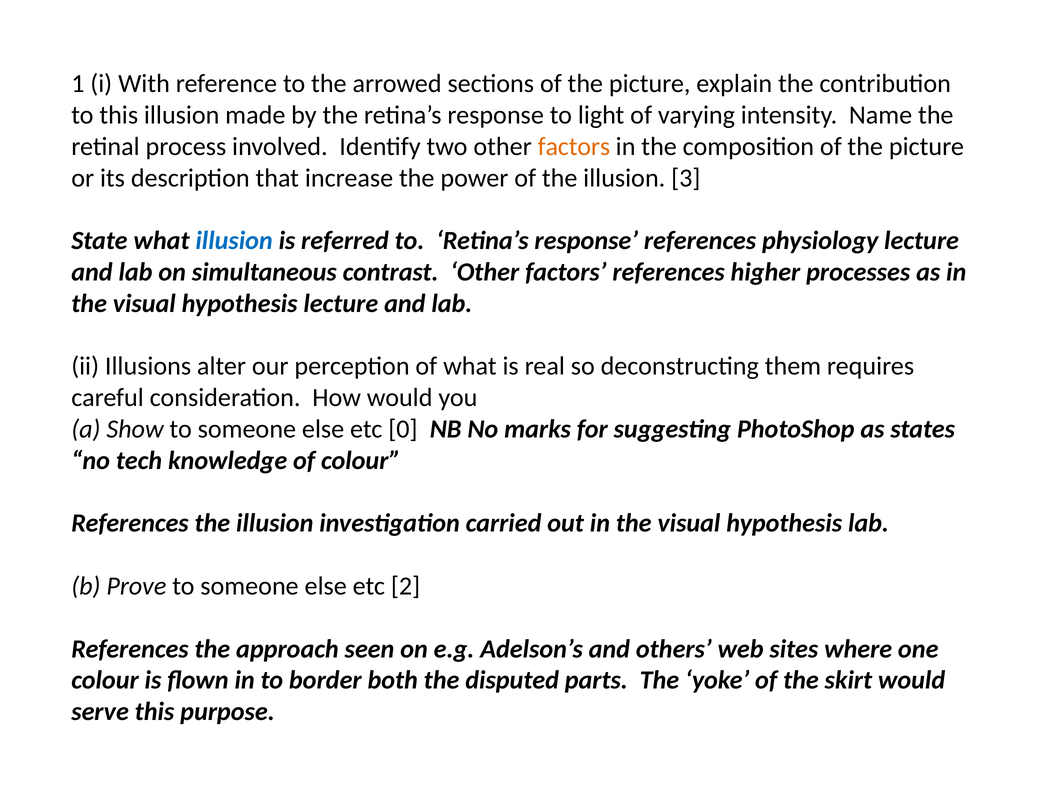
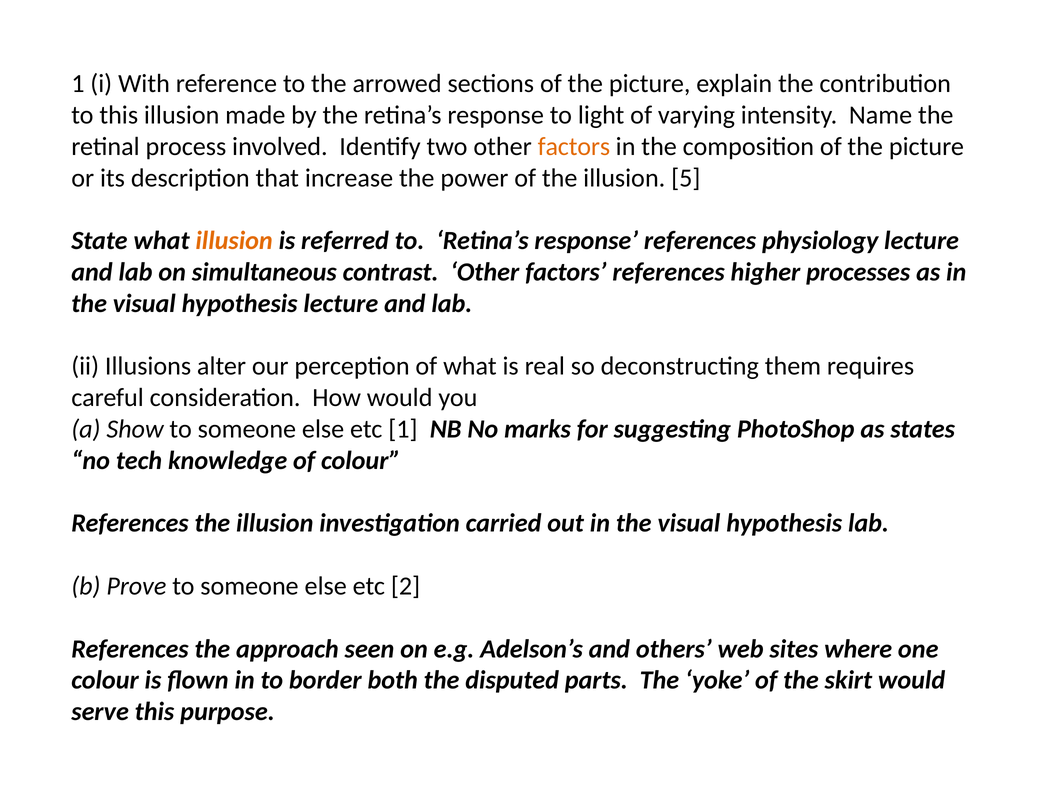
3: 3 -> 5
illusion at (234, 241) colour: blue -> orange
etc 0: 0 -> 1
